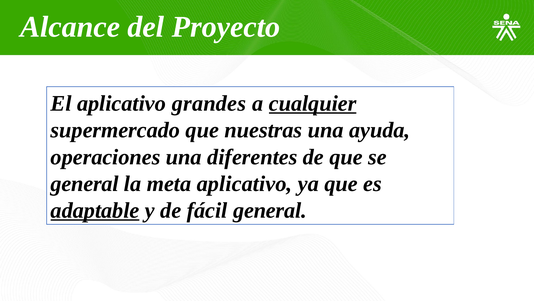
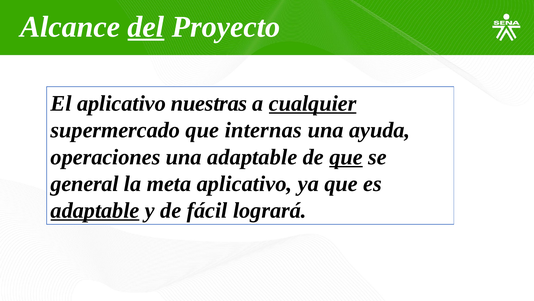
del underline: none -> present
grandes: grandes -> nuestras
nuestras: nuestras -> internas
una diferentes: diferentes -> adaptable
que at (346, 157) underline: none -> present
fácil general: general -> logrará
